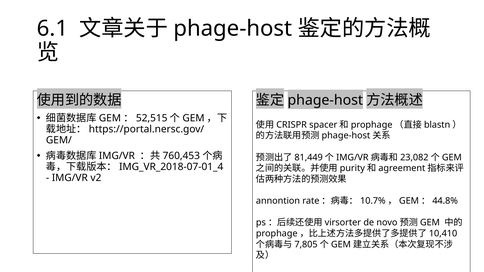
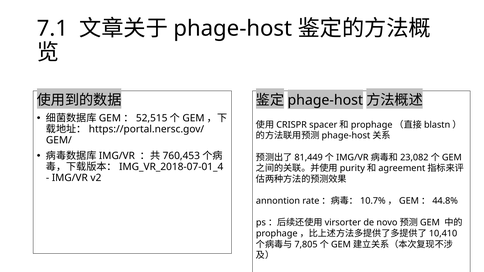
6.1: 6.1 -> 7.1
